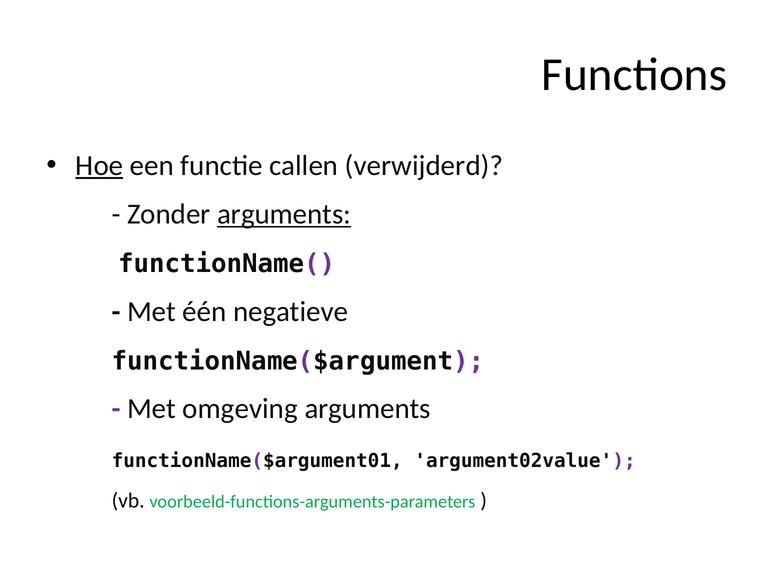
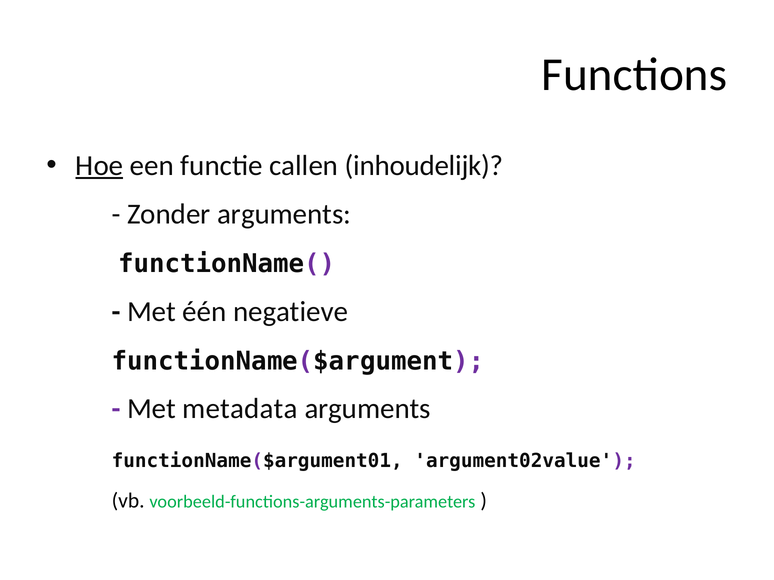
verwijderd: verwijderd -> inhoudelijk
arguments at (284, 214) underline: present -> none
omgeving: omgeving -> metadata
